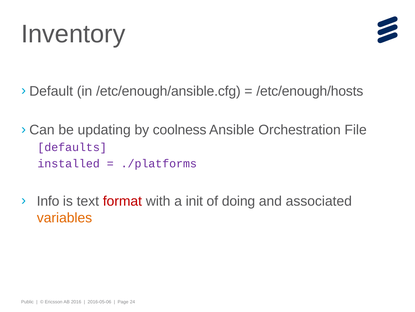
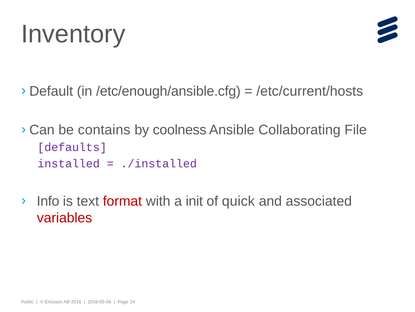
/etc/enough/hosts: /etc/enough/hosts -> /etc/current/hosts
updating: updating -> contains
Orchestration: Orchestration -> Collaborating
./platforms: ./platforms -> ./installed
doing: doing -> quick
variables colour: orange -> red
